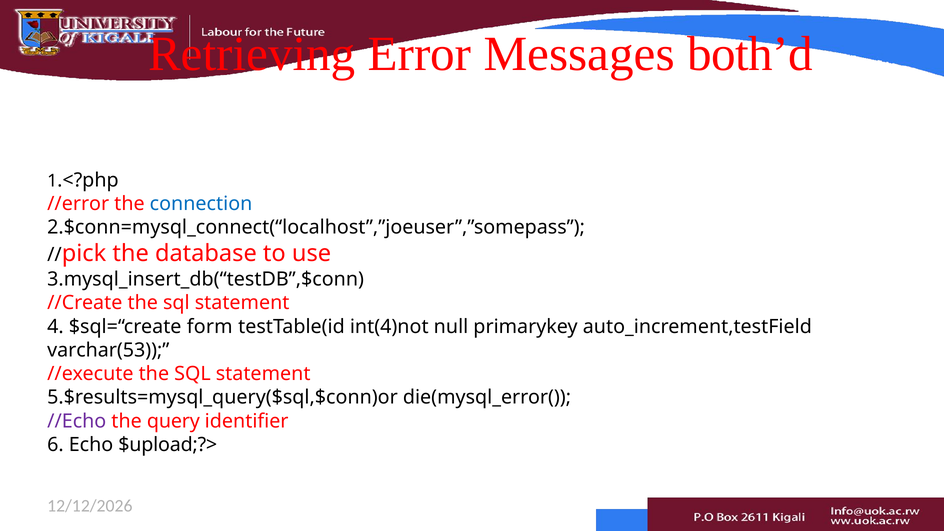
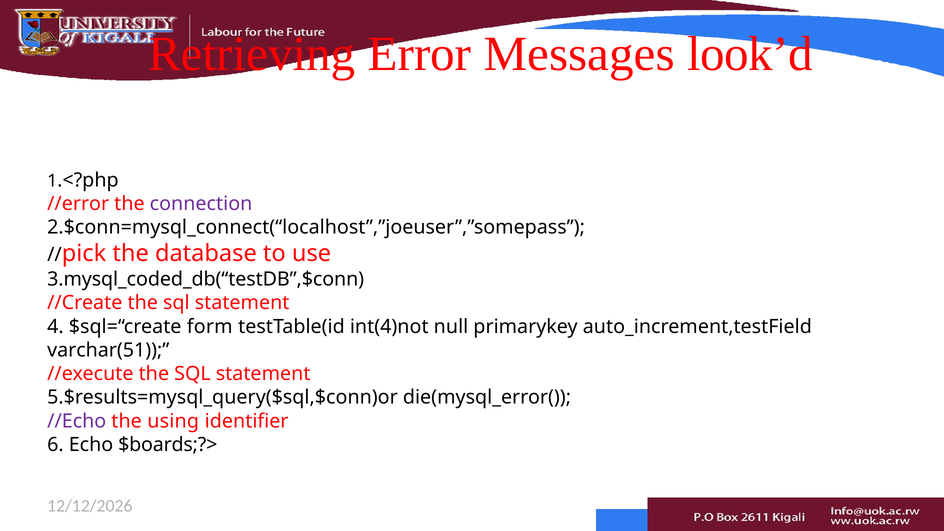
both’d: both’d -> look’d
connection colour: blue -> purple
3.mysql_insert_db(“testDB”,$conn: 3.mysql_insert_db(“testDB”,$conn -> 3.mysql_coded_db(“testDB”,$conn
varchar(53: varchar(53 -> varchar(51
query: query -> using
$upload;?>: $upload;?> -> $boards;?>
